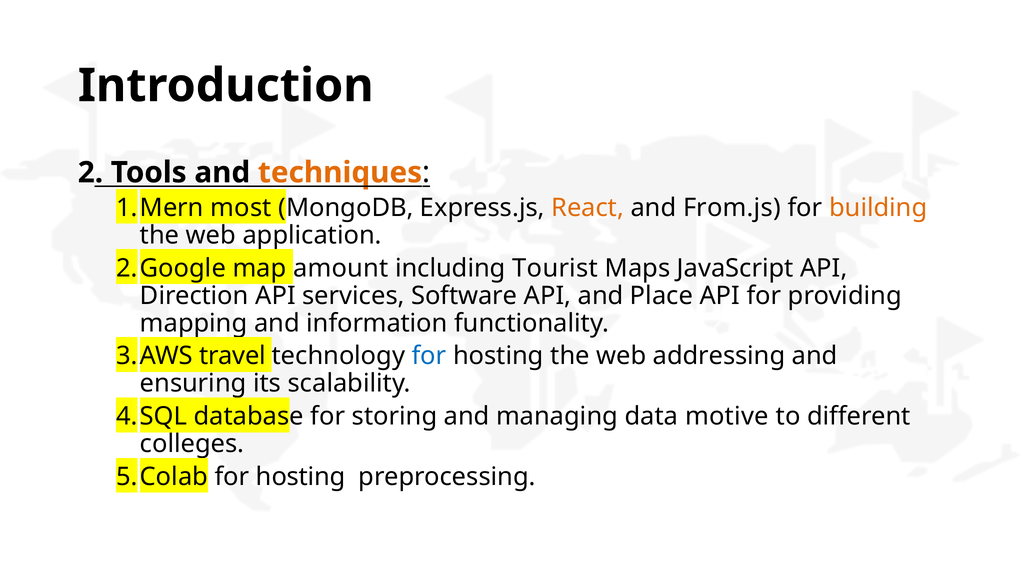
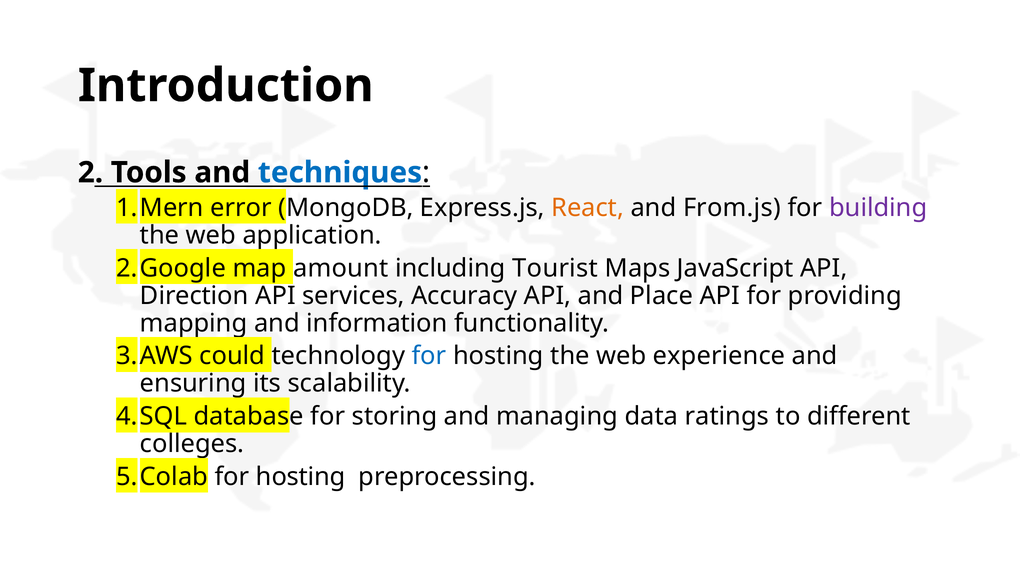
techniques colour: orange -> blue
most: most -> error
building colour: orange -> purple
Software: Software -> Accuracy
travel: travel -> could
addressing: addressing -> experience
motive: motive -> ratings
